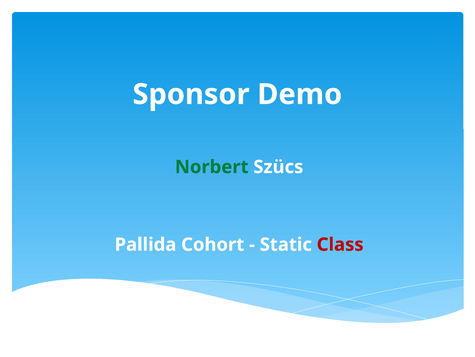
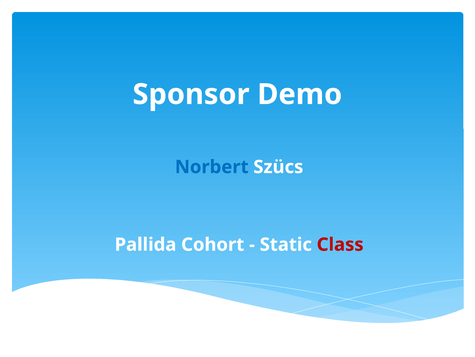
Norbert colour: green -> blue
